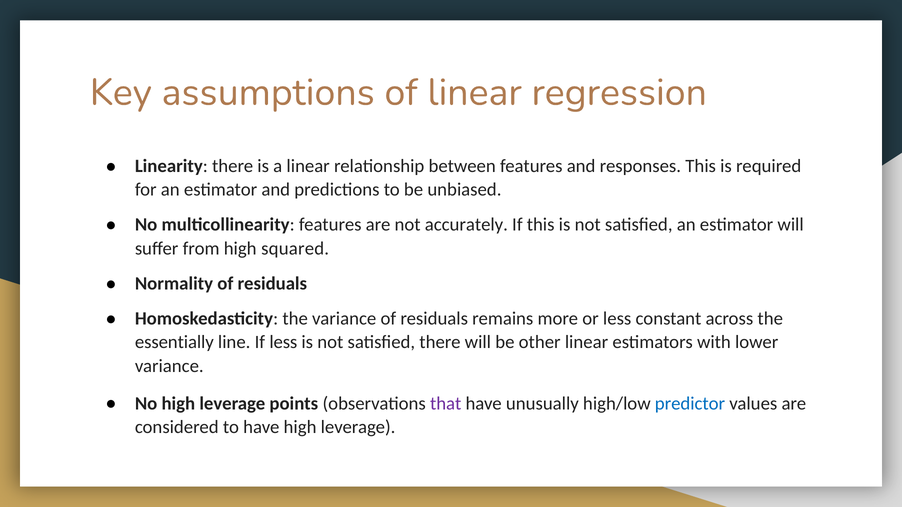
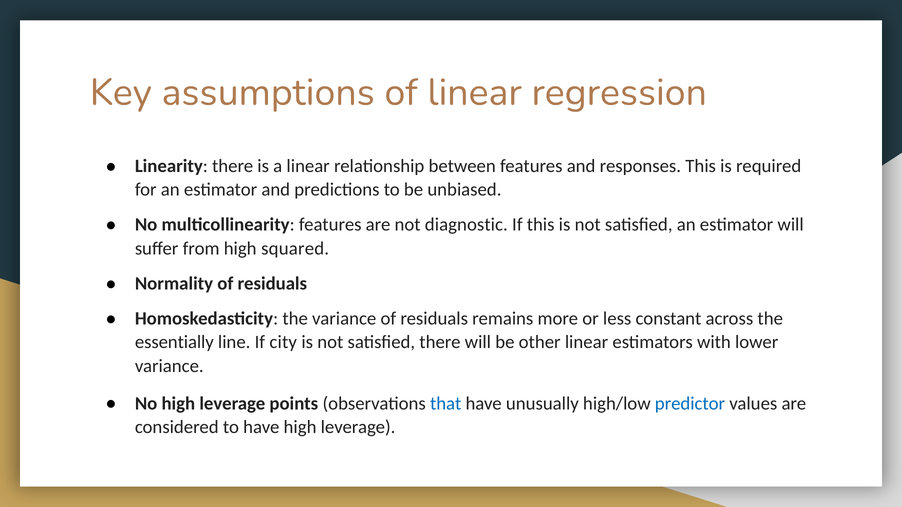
accurately: accurately -> diagnostic
If less: less -> city
that colour: purple -> blue
